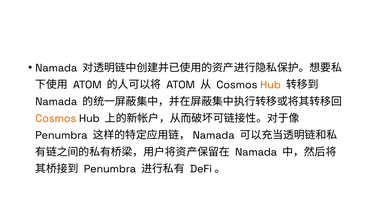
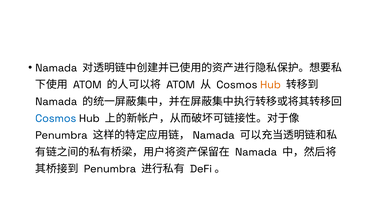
Cosmos at (56, 119) colour: orange -> blue
